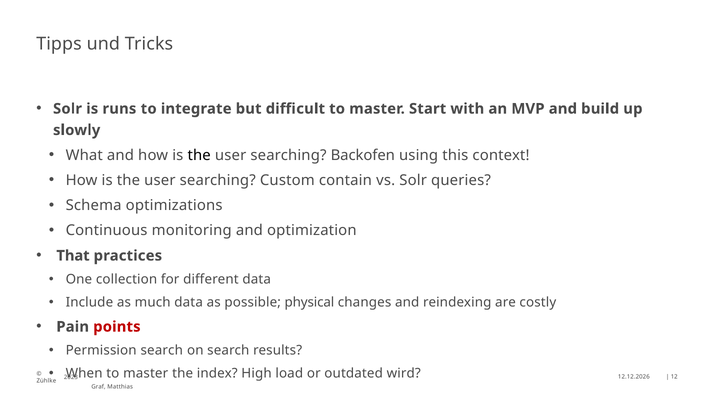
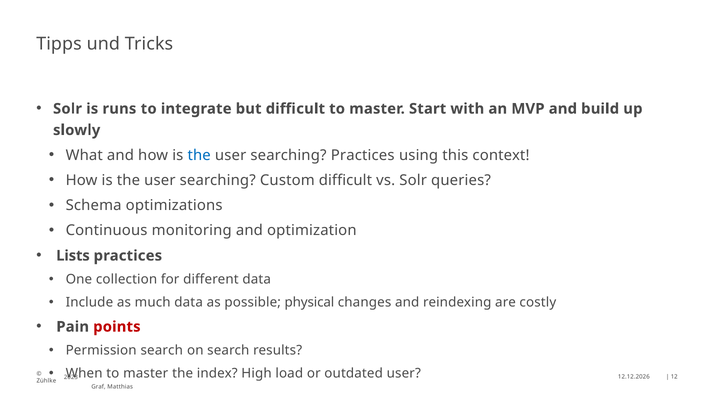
the at (199, 155) colour: black -> blue
searching Backofen: Backofen -> Practices
Custom contain: contain -> difficult
That: That -> Lists
outdated wird: wird -> user
